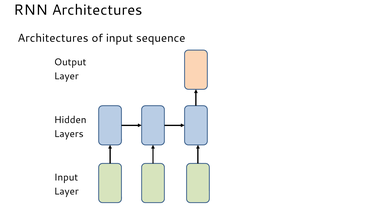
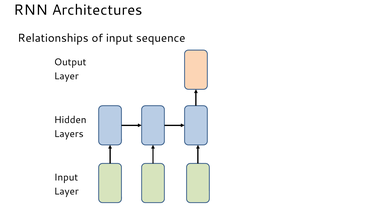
Architectures at (53, 38): Architectures -> Relationships
